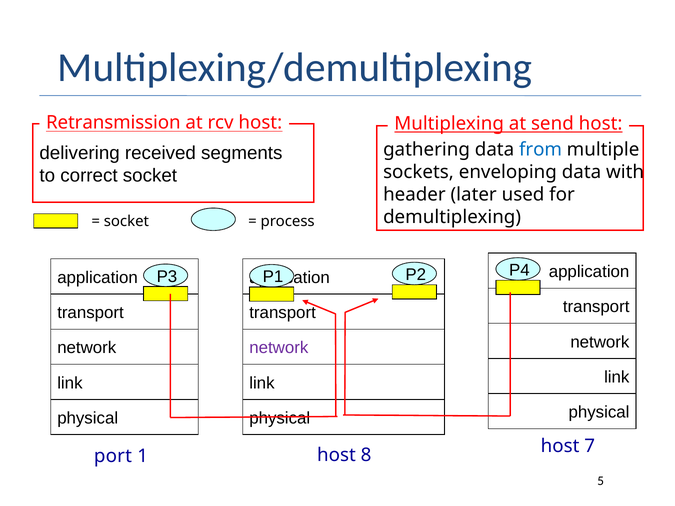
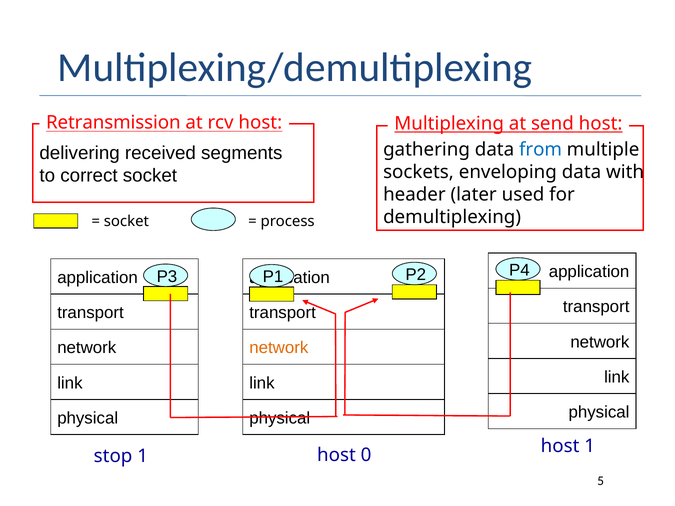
network at (279, 348) colour: purple -> orange
port: port -> stop
8: 8 -> 0
host 7: 7 -> 1
